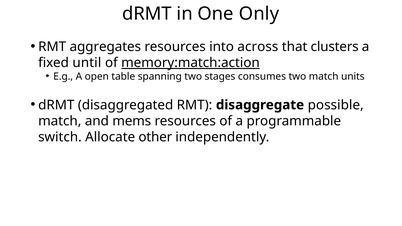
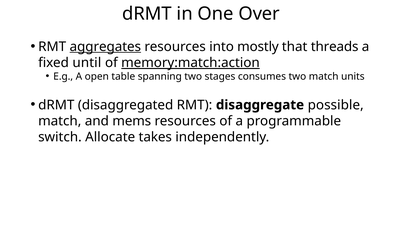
Only: Only -> Over
aggregates underline: none -> present
across: across -> mostly
clusters: clusters -> threads
other: other -> takes
